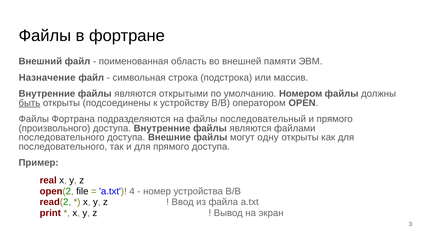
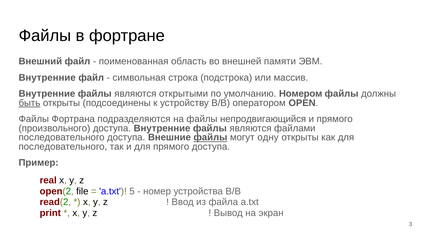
Назначение at (47, 78): Назначение -> Внутренние
последовательный: последовательный -> непродвигающийся
файлы at (210, 138) underline: none -> present
4: 4 -> 5
